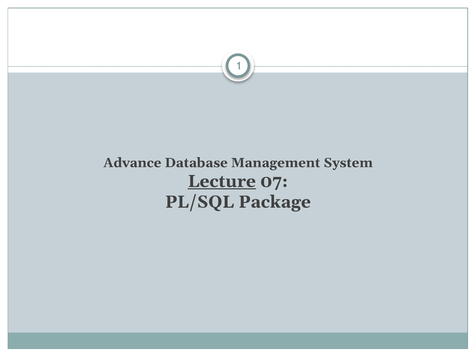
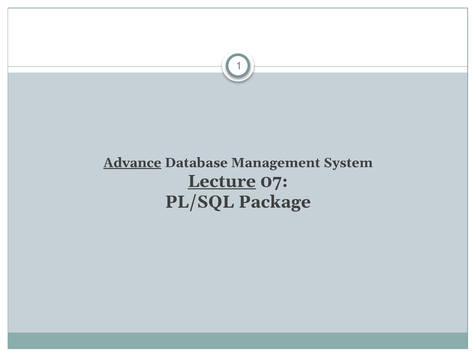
Advance underline: none -> present
